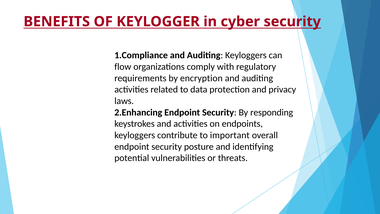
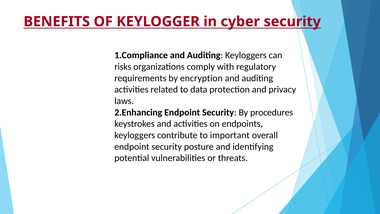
flow: flow -> risks
responding: responding -> procedures
